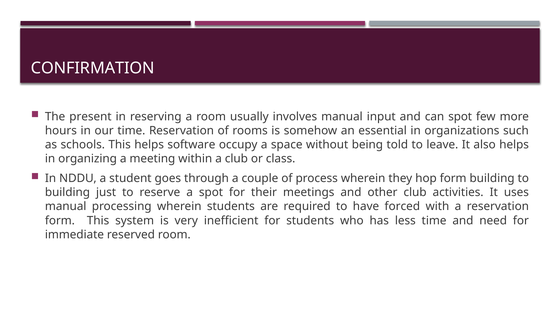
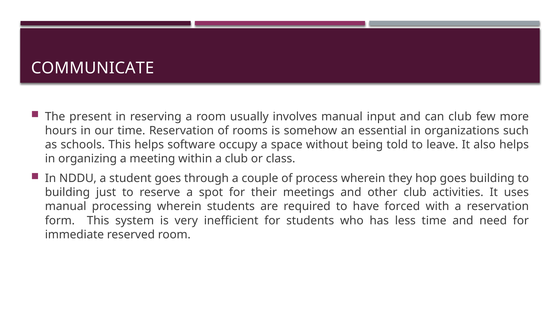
CONFIRMATION: CONFIRMATION -> COMMUNICATE
can spot: spot -> club
hop form: form -> goes
